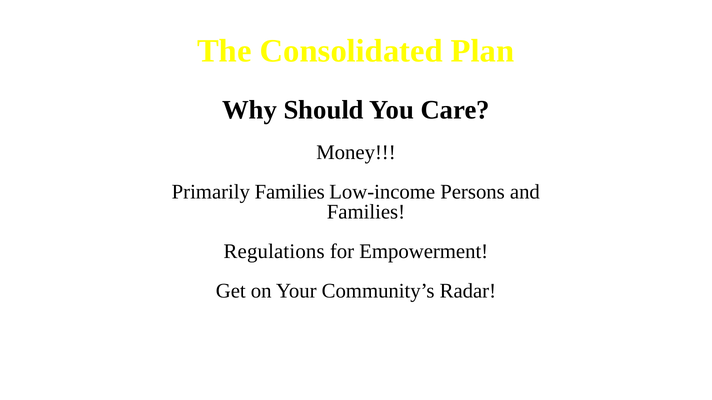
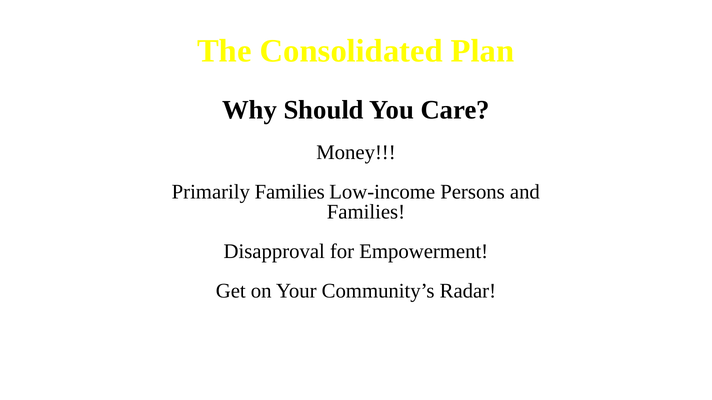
Regulations: Regulations -> Disapproval
